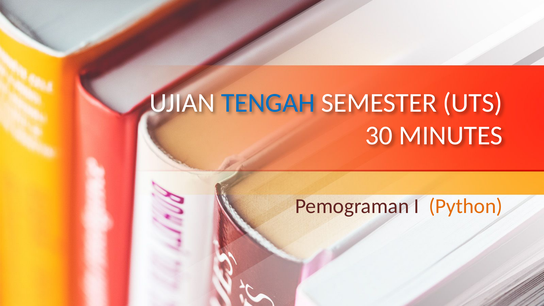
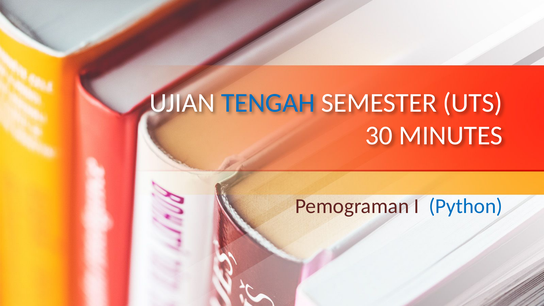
Python colour: orange -> blue
